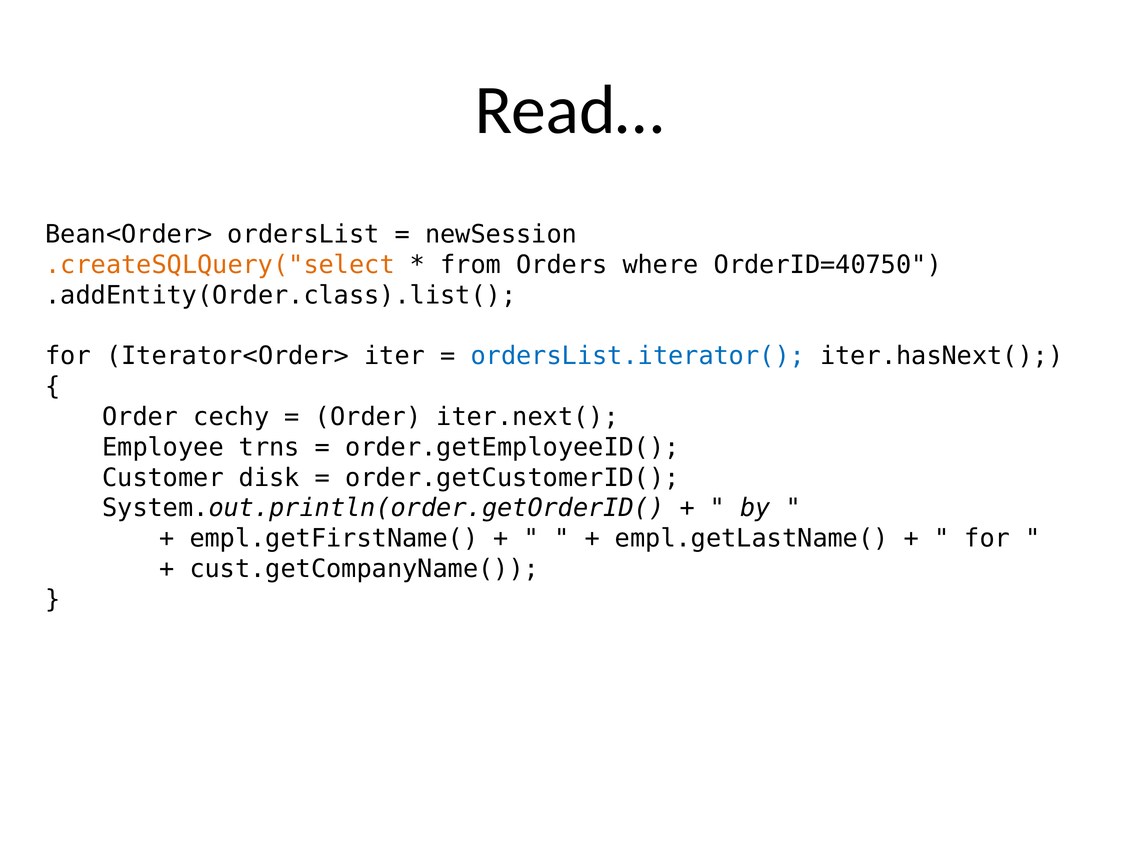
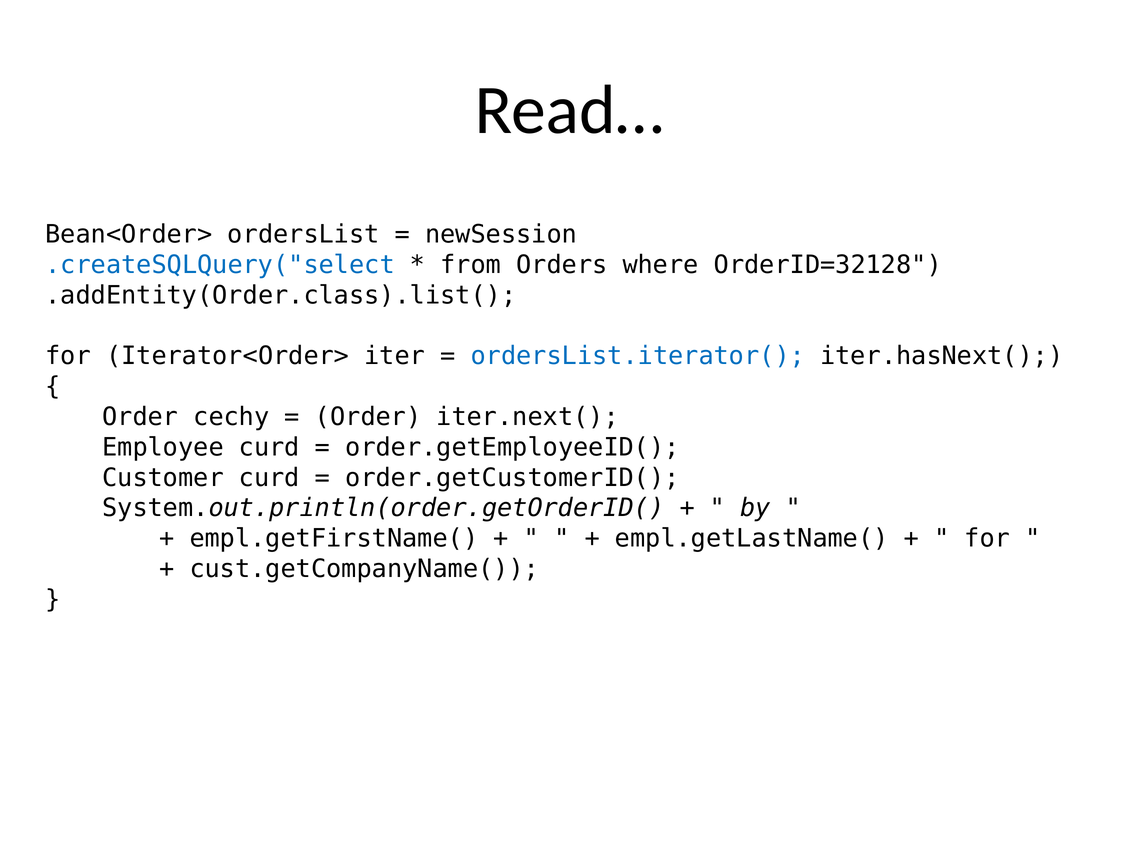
.createSQLQuery("select colour: orange -> blue
OrderID=40750: OrderID=40750 -> OrderID=32128
Employee trns: trns -> curd
Customer disk: disk -> curd
